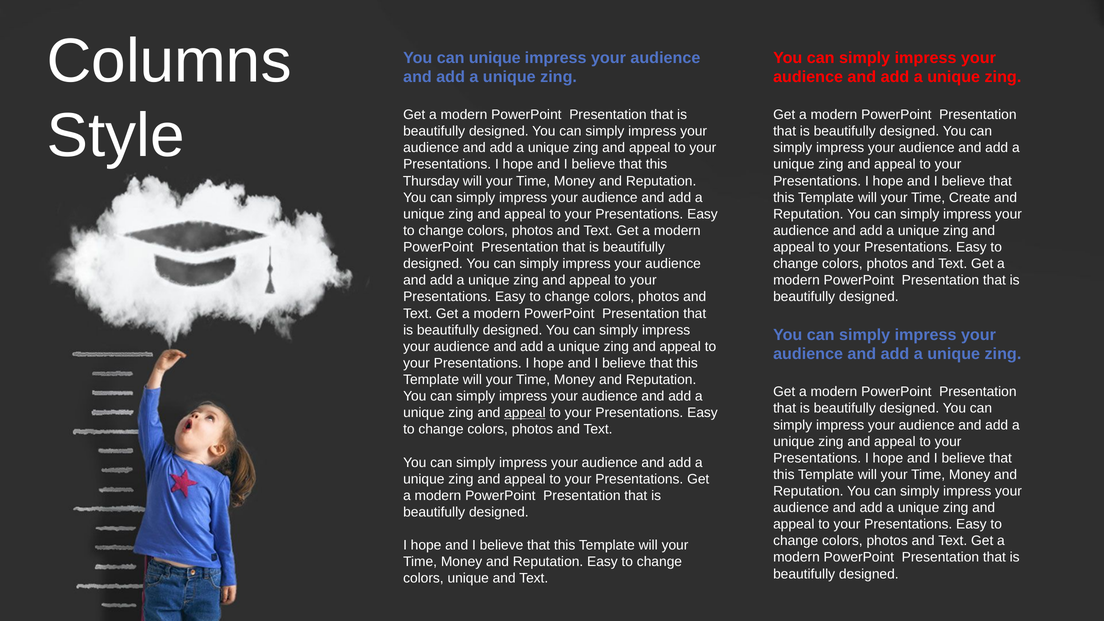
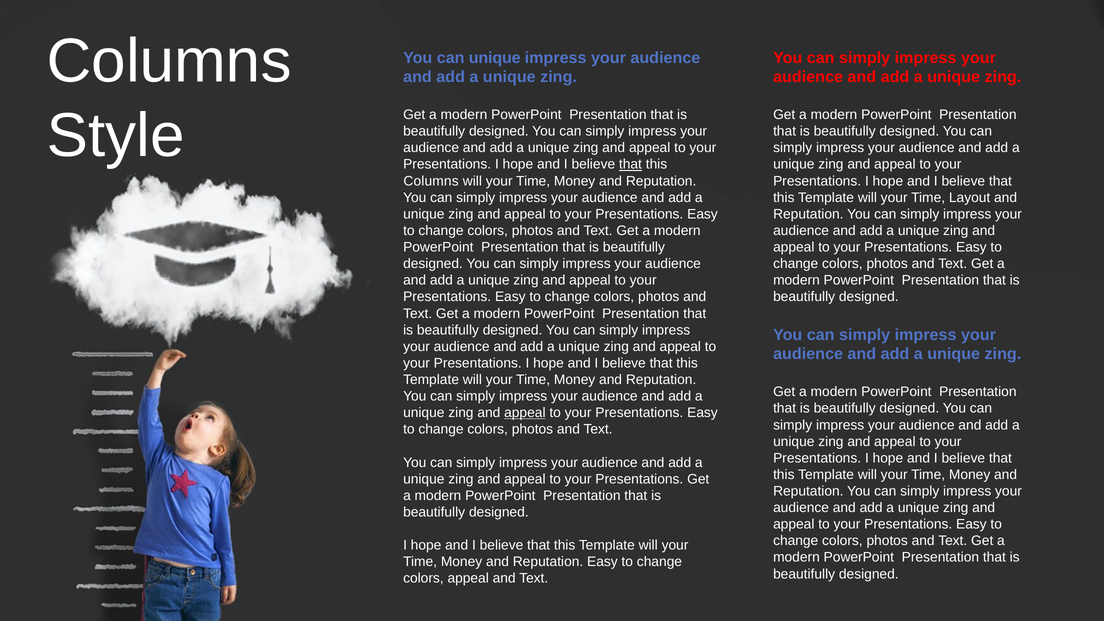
that at (630, 164) underline: none -> present
Thursday at (431, 181): Thursday -> Columns
Create: Create -> Layout
colors unique: unique -> appeal
